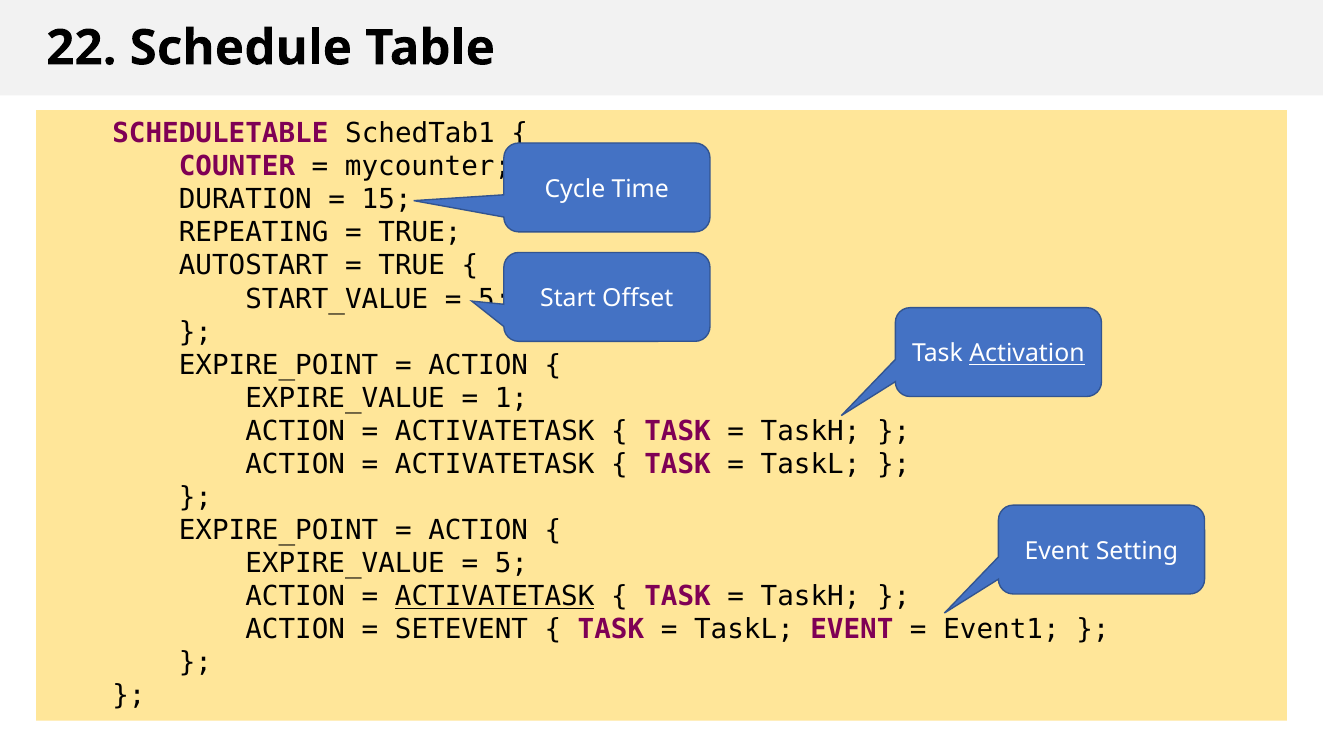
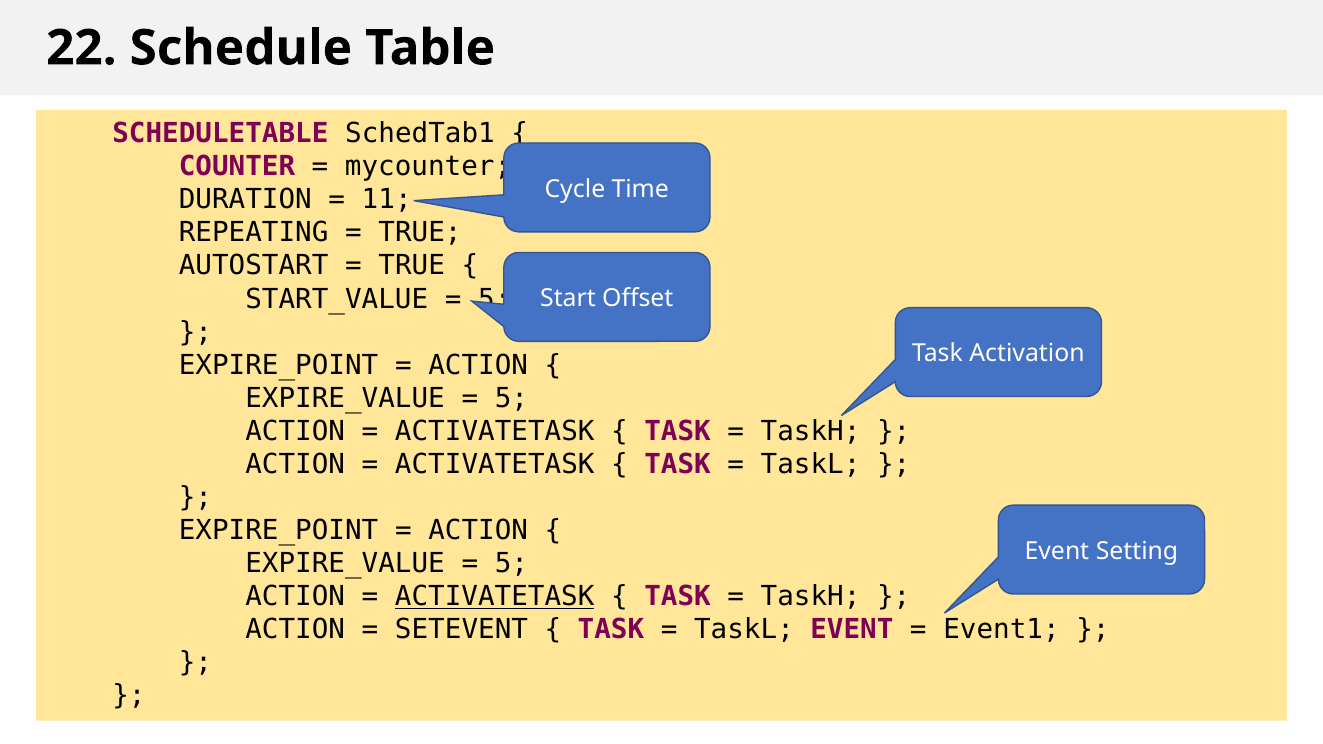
15: 15 -> 11
Activation underline: present -> none
1 at (511, 398): 1 -> 5
